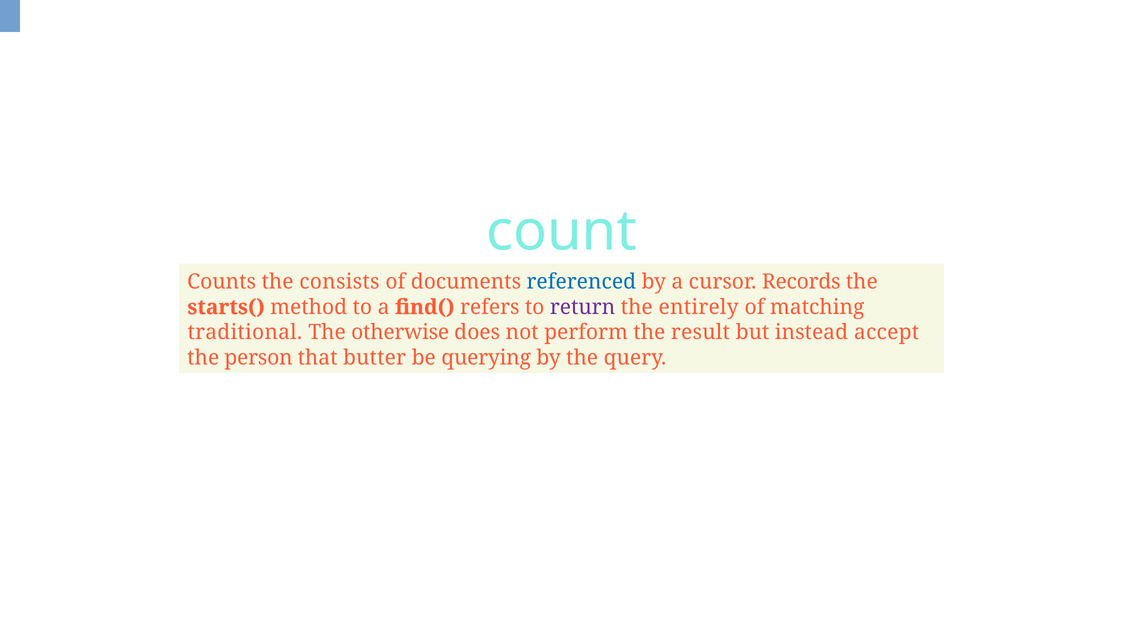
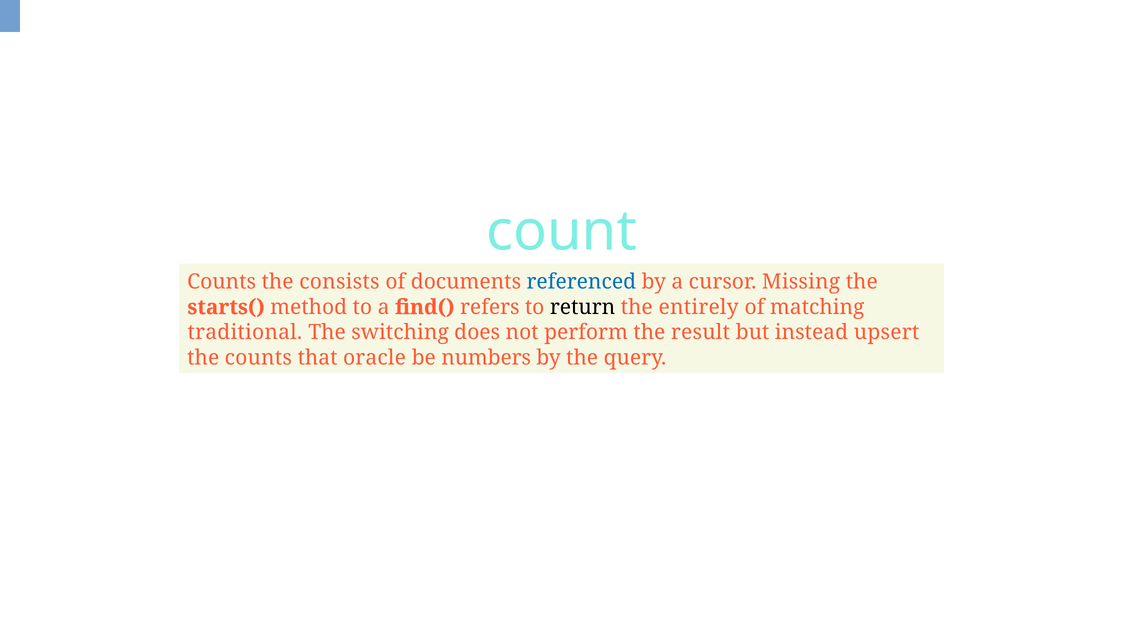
Records: Records -> Missing
return colour: purple -> black
otherwise: otherwise -> switching
accept: accept -> upsert
the person: person -> counts
butter: butter -> oracle
querying: querying -> numbers
